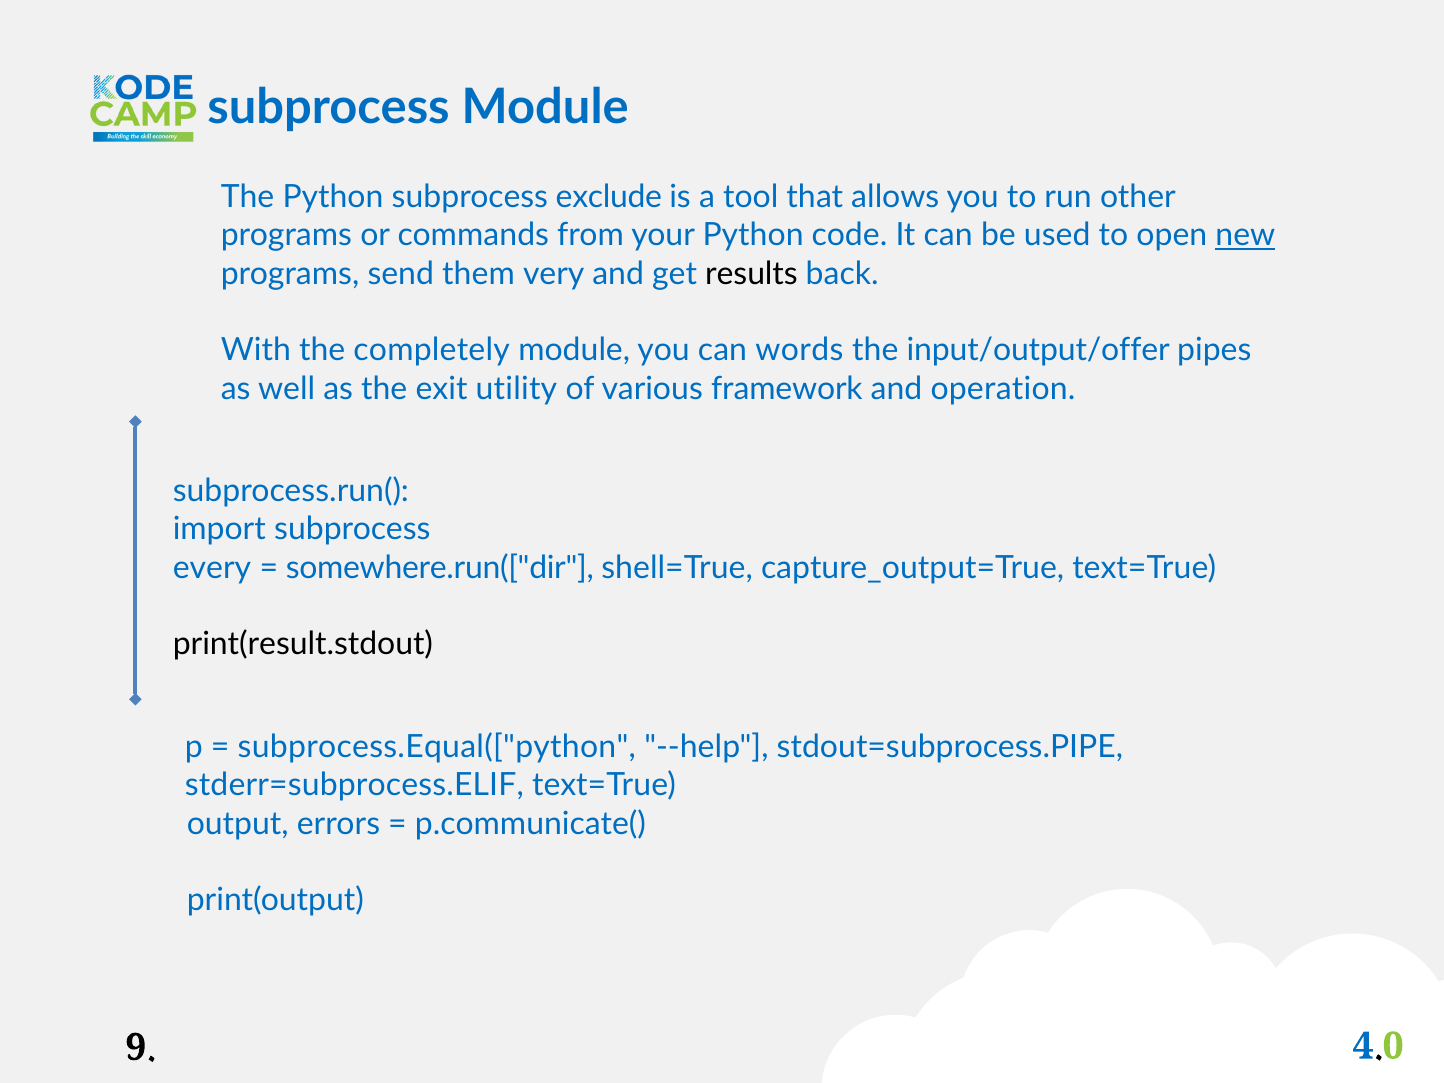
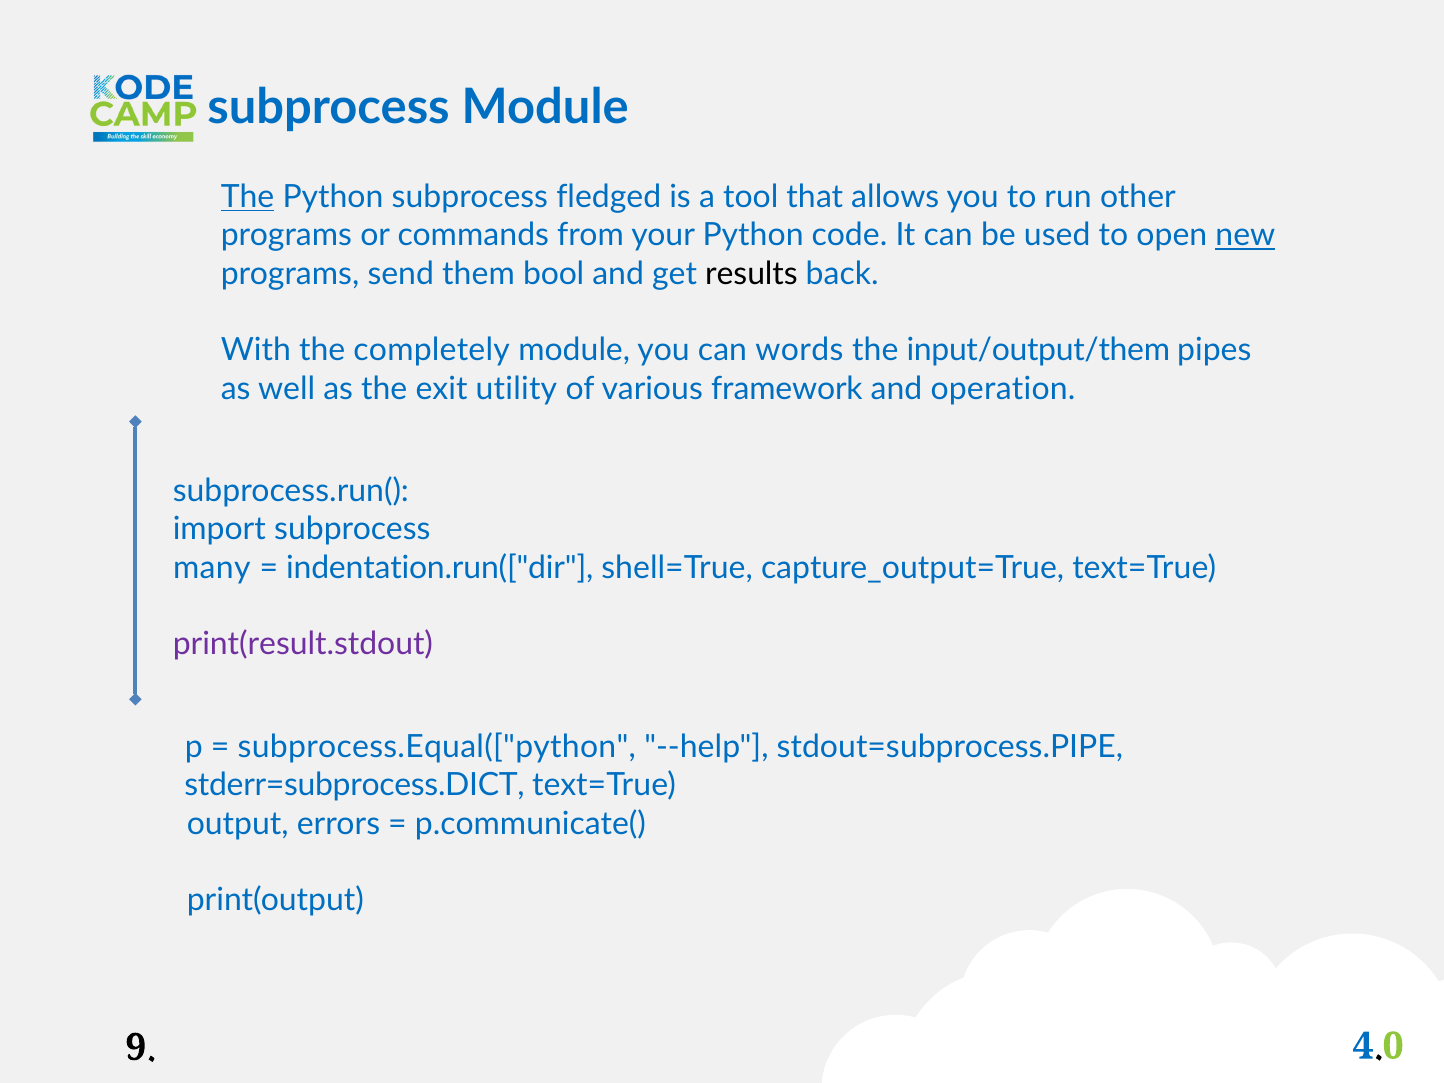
The at (248, 197) underline: none -> present
exclude: exclude -> fledged
very: very -> bool
input/output/offer: input/output/offer -> input/output/them
every: every -> many
somewhere.run(["dir: somewhere.run(["dir -> indentation.run(["dir
print(result.stdout colour: black -> purple
stderr=subprocess.ELIF: stderr=subprocess.ELIF -> stderr=subprocess.DICT
